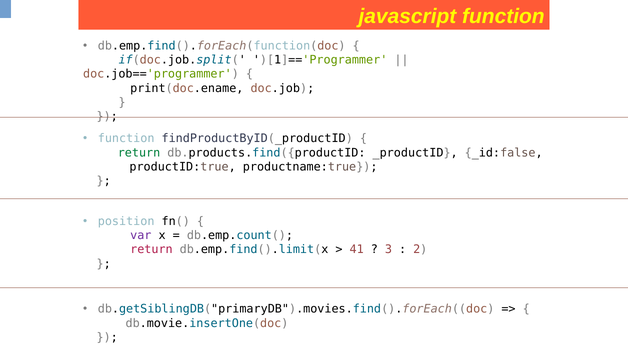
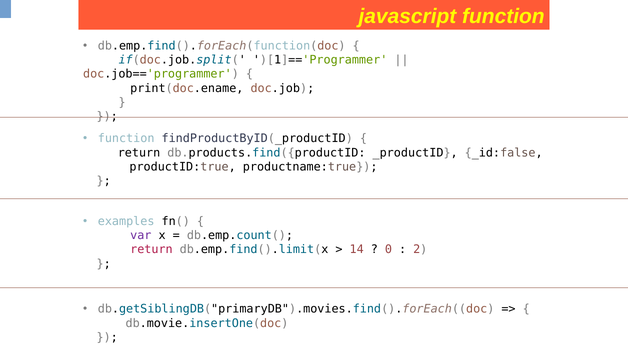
return at (139, 153) colour: green -> black
position: position -> examples
41: 41 -> 14
3: 3 -> 0
